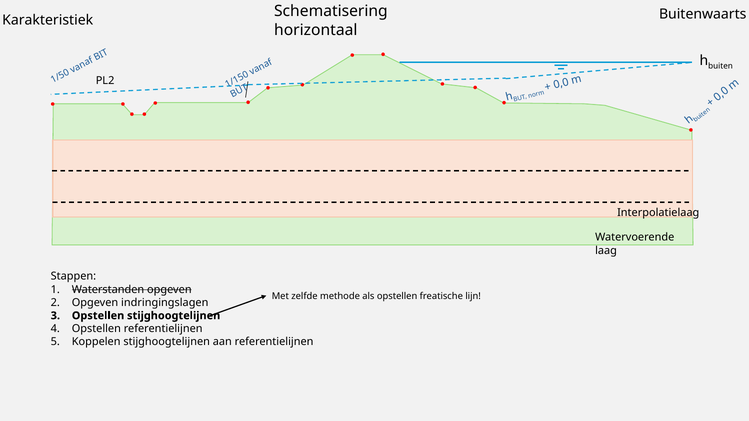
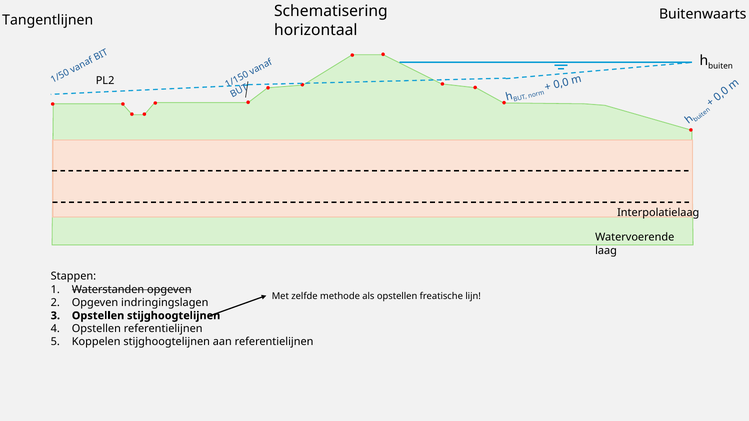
Karakteristiek: Karakteristiek -> Tangentlijnen
